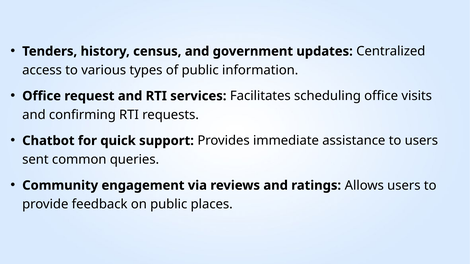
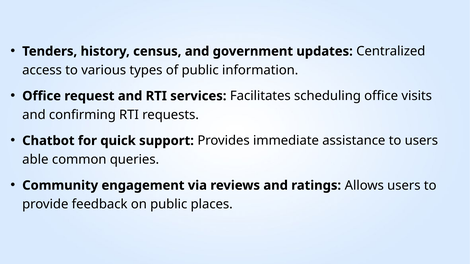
sent: sent -> able
